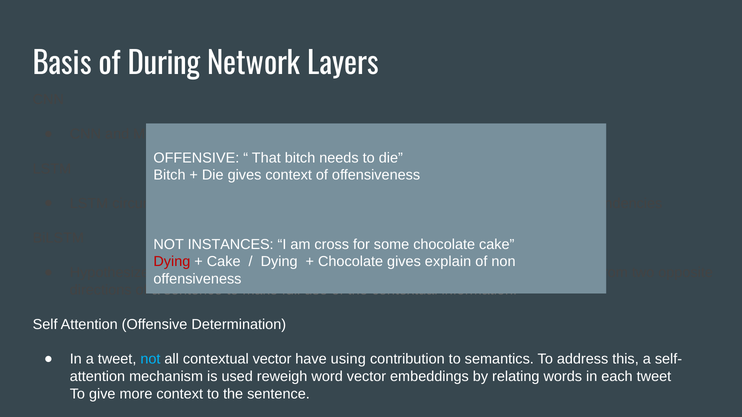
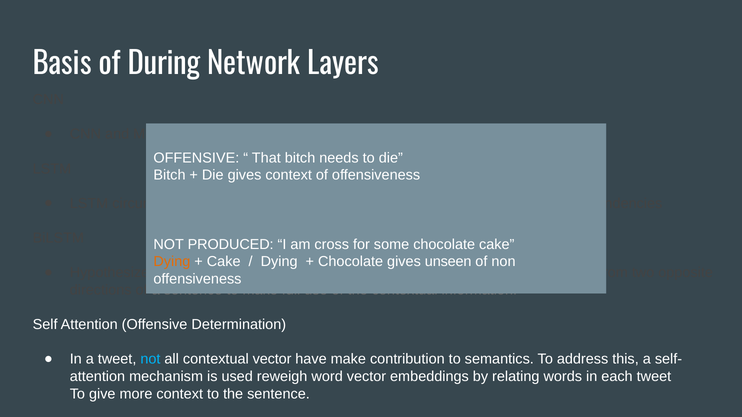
INSTANCES: INSTANCES -> PRODUCED
Dying at (172, 262) colour: red -> orange
explain: explain -> unseen
have using: using -> make
